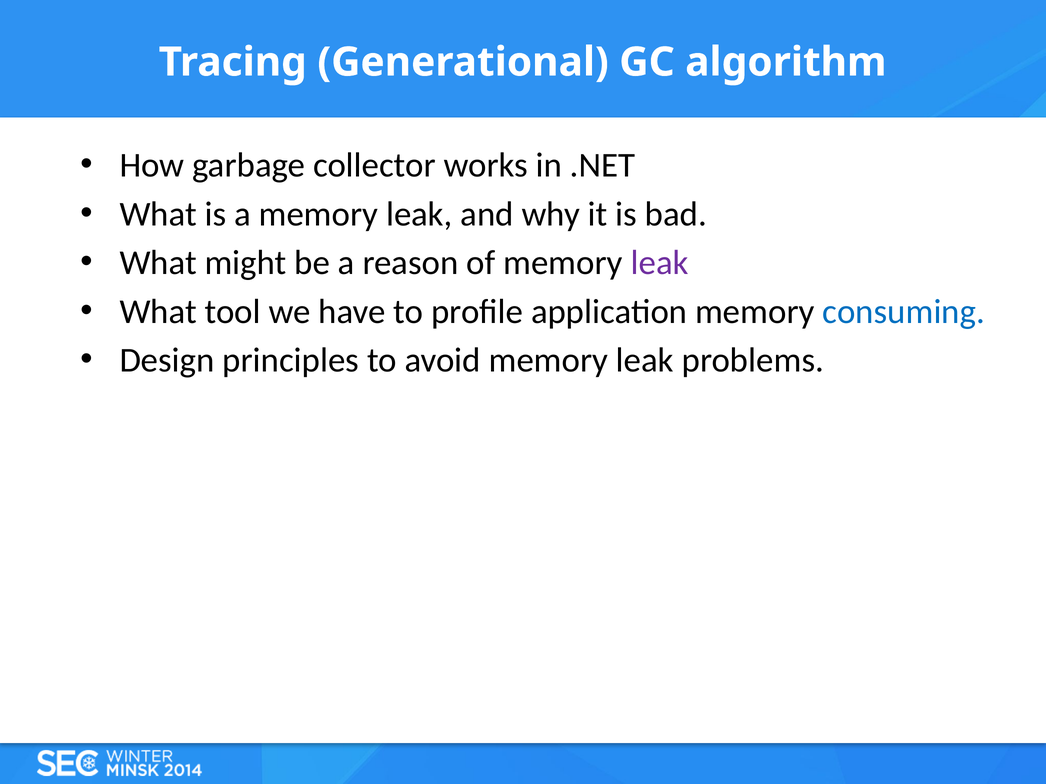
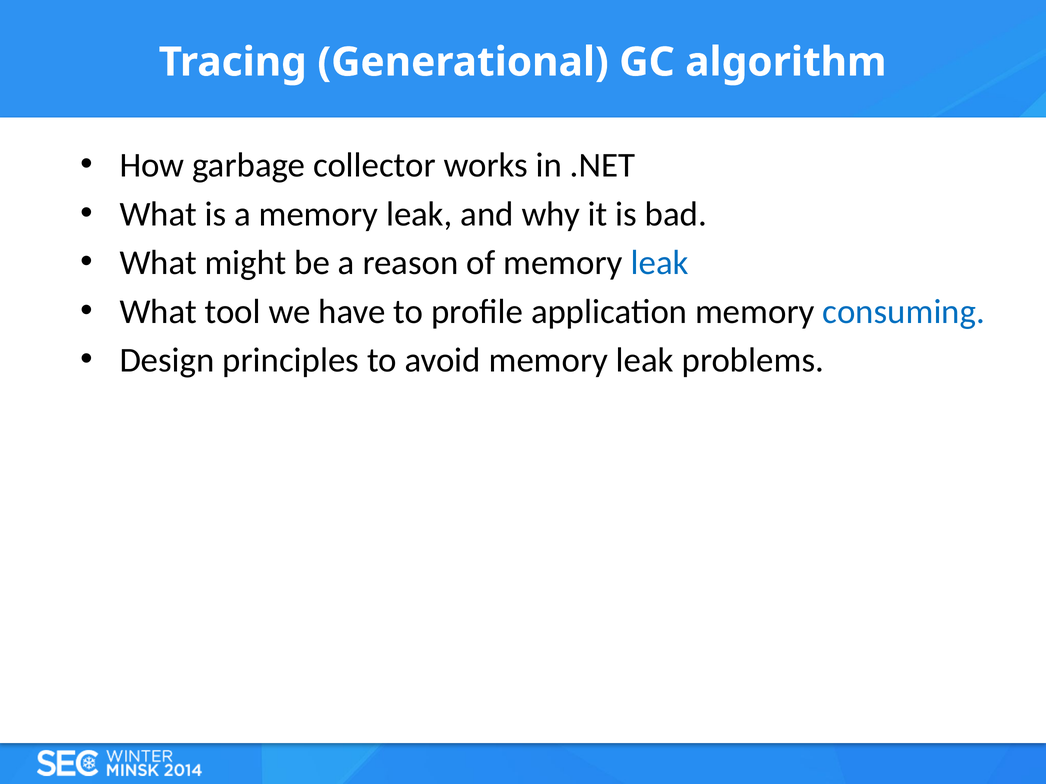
leak at (660, 263) colour: purple -> blue
